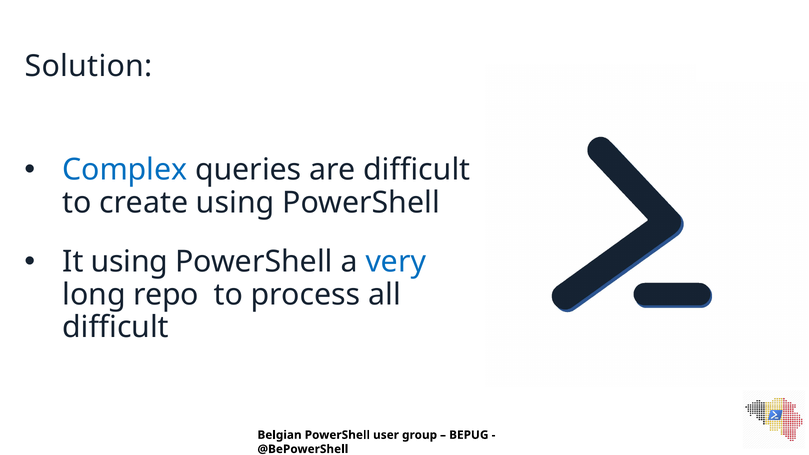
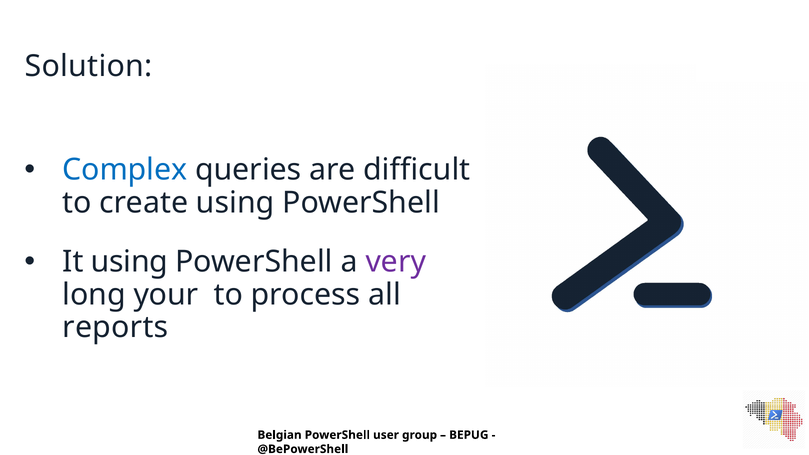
very colour: blue -> purple
repo: repo -> your
difficult at (116, 327): difficult -> reports
